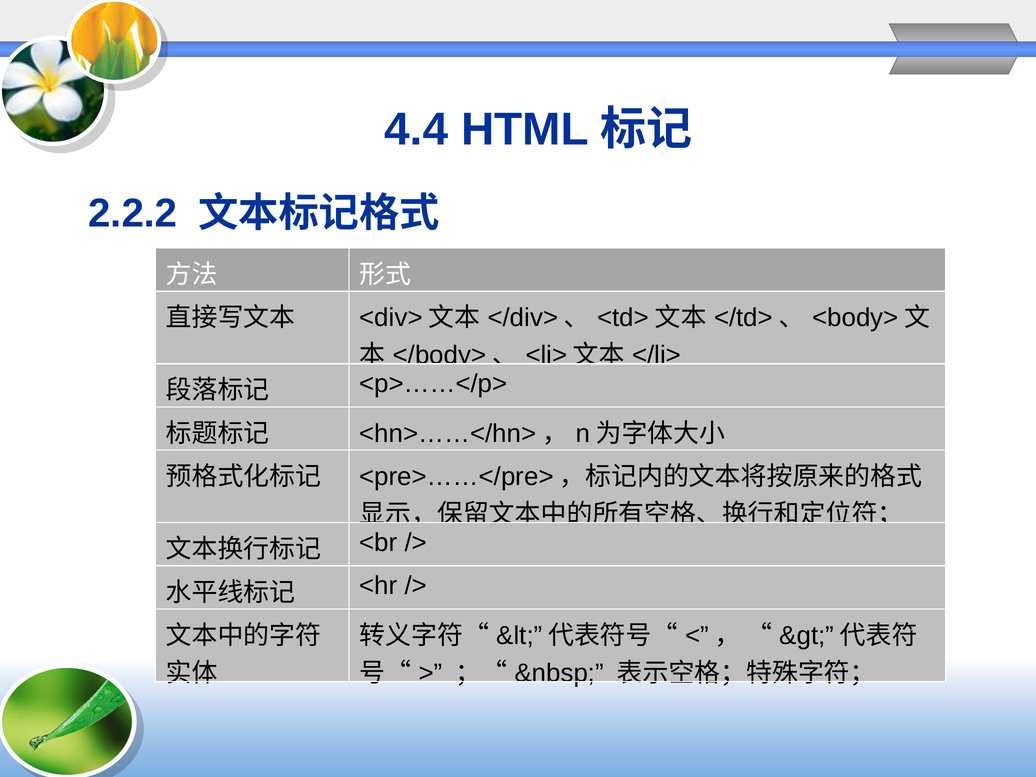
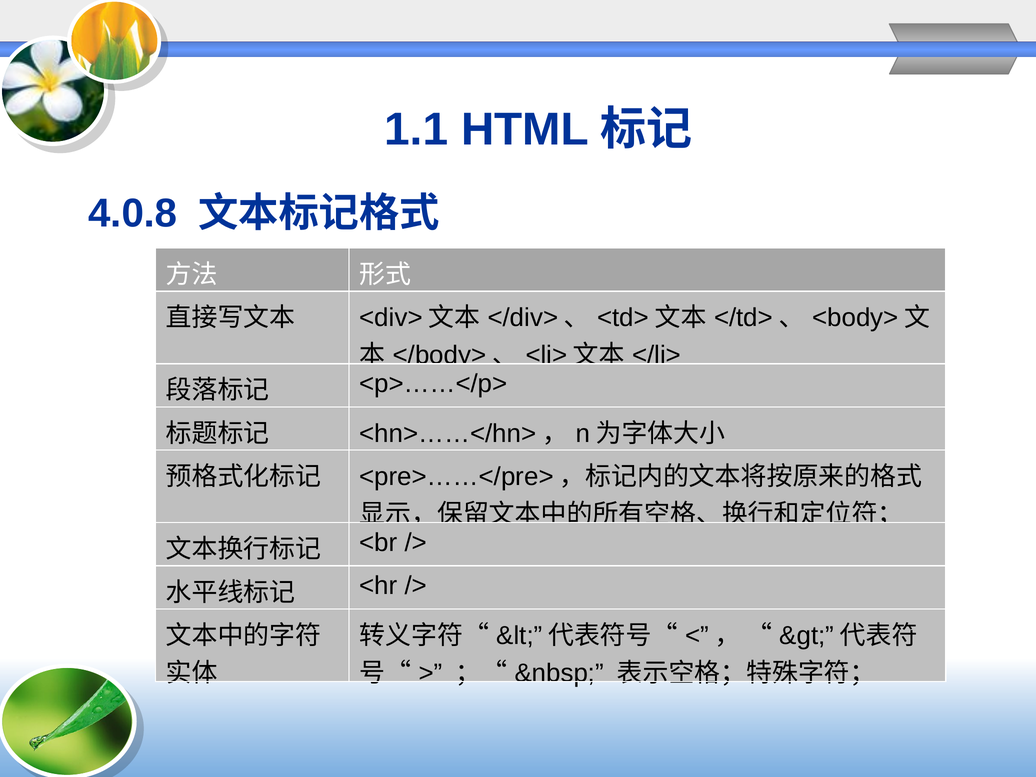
4.4: 4.4 -> 1.1
2.2.2: 2.2.2 -> 4.0.8
